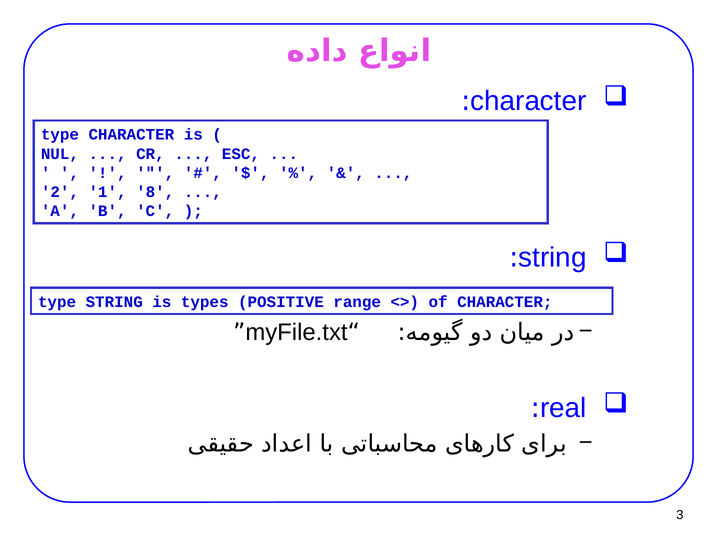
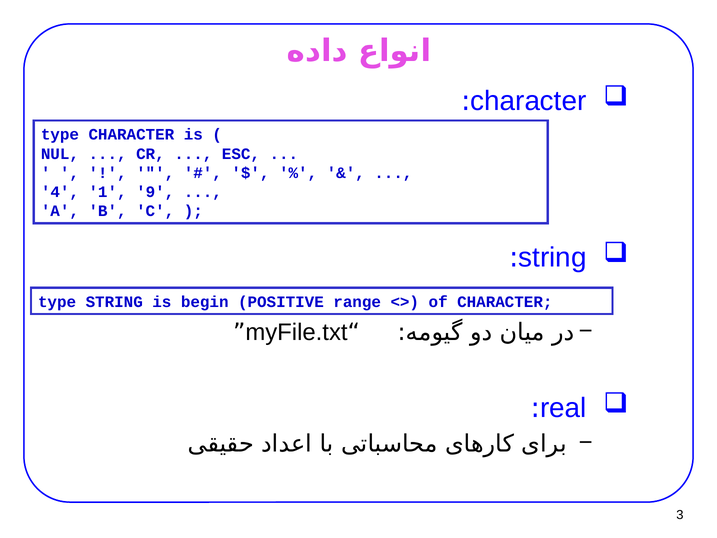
2: 2 -> 4
8: 8 -> 9
types: types -> begin
